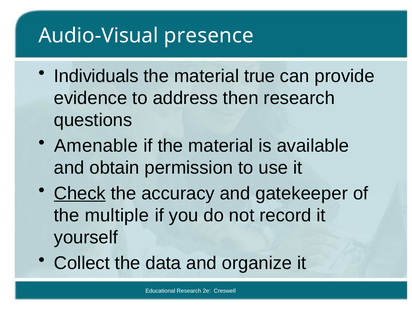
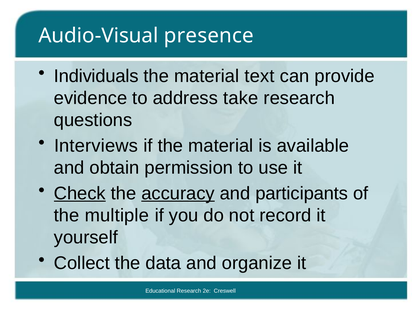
true: true -> text
then: then -> take
Amenable: Amenable -> Interviews
accuracy underline: none -> present
gatekeeper: gatekeeper -> participants
